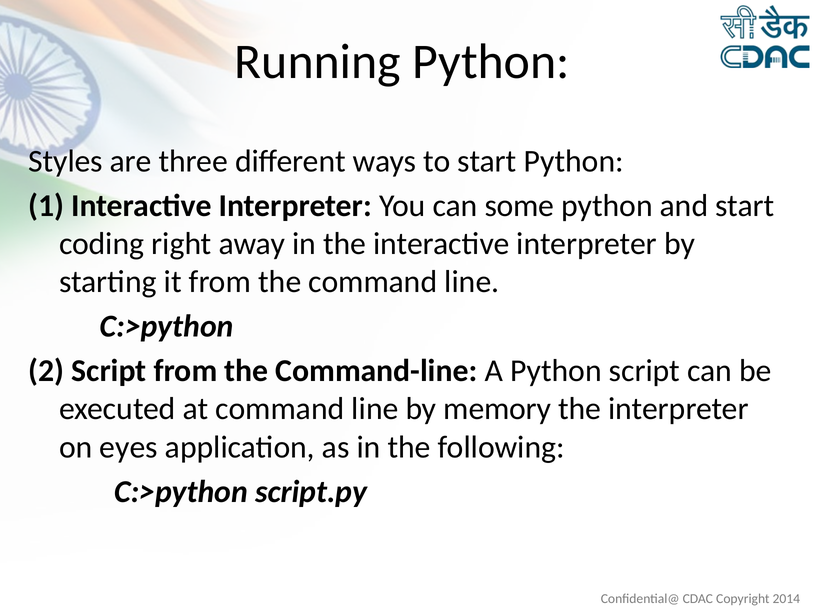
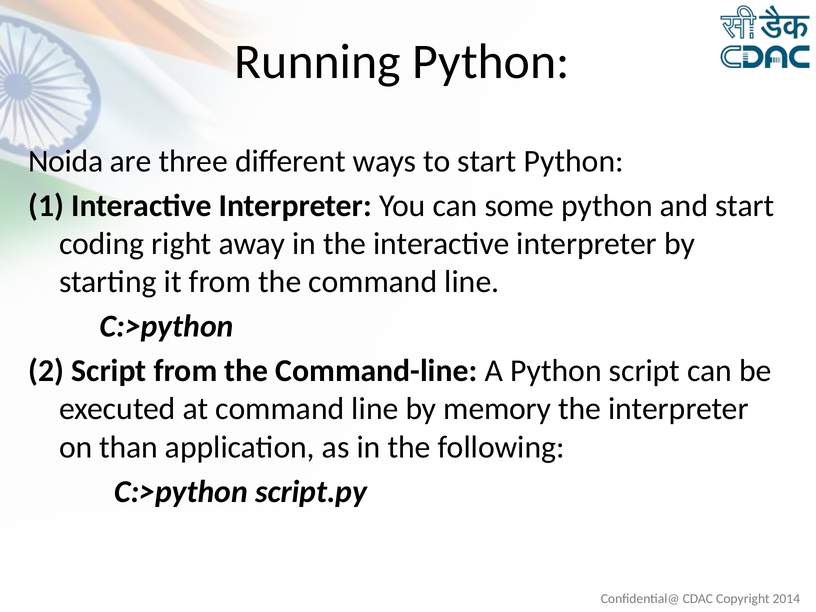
Styles: Styles -> Noida
eyes: eyes -> than
